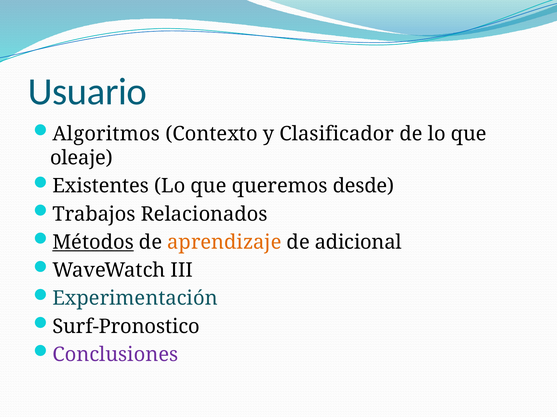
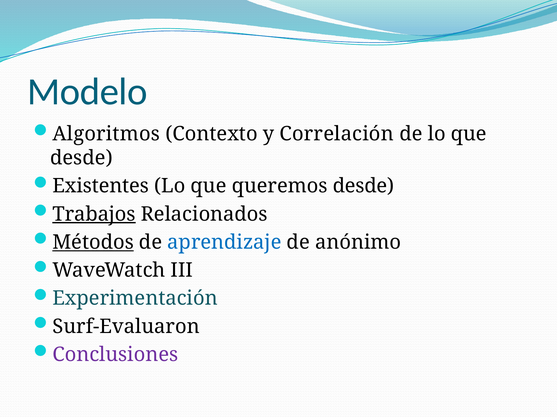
Usuario: Usuario -> Modelo
Clasificador: Clasificador -> Correlación
oleaje at (81, 158): oleaje -> desde
Trabajos underline: none -> present
aprendizaje colour: orange -> blue
adicional: adicional -> anónimo
Surf-Pronostico: Surf-Pronostico -> Surf-Evaluaron
